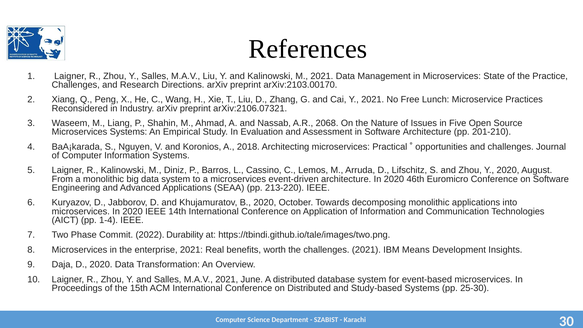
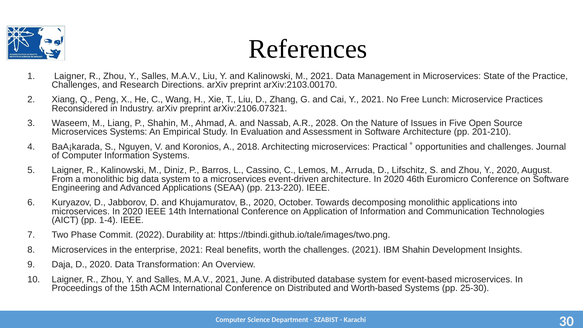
2068: 2068 -> 2028
IBM Means: Means -> Shahin
Study-based: Study-based -> Worth-based
